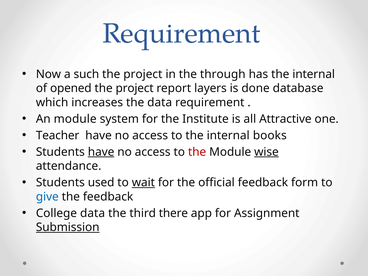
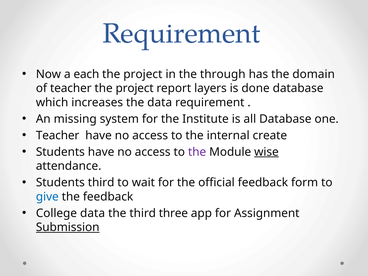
such: such -> each
has the internal: internal -> domain
of opened: opened -> teacher
An module: module -> missing
all Attractive: Attractive -> Database
books: books -> create
have at (101, 152) underline: present -> none
the at (197, 152) colour: red -> purple
Students used: used -> third
wait underline: present -> none
there: there -> three
